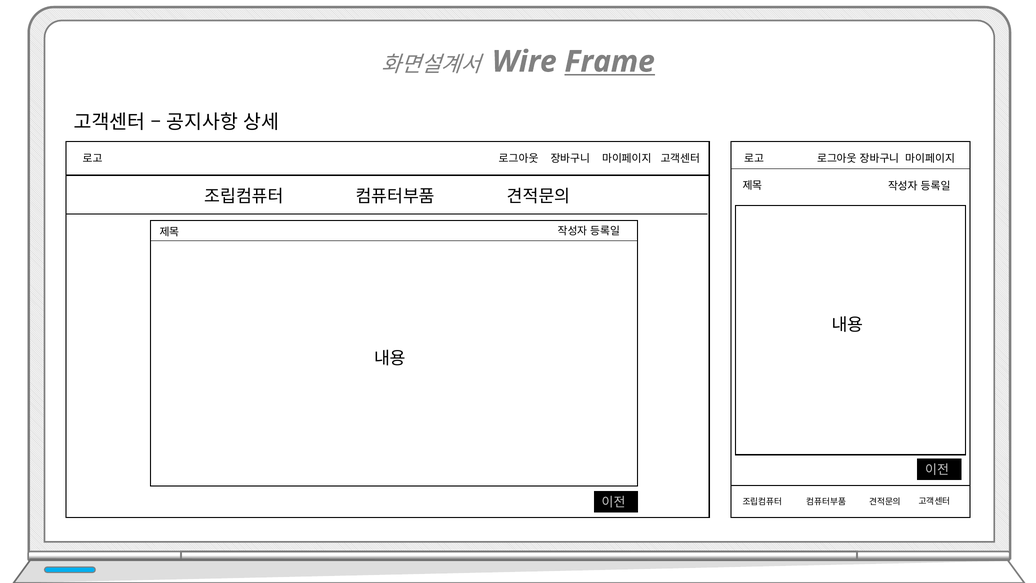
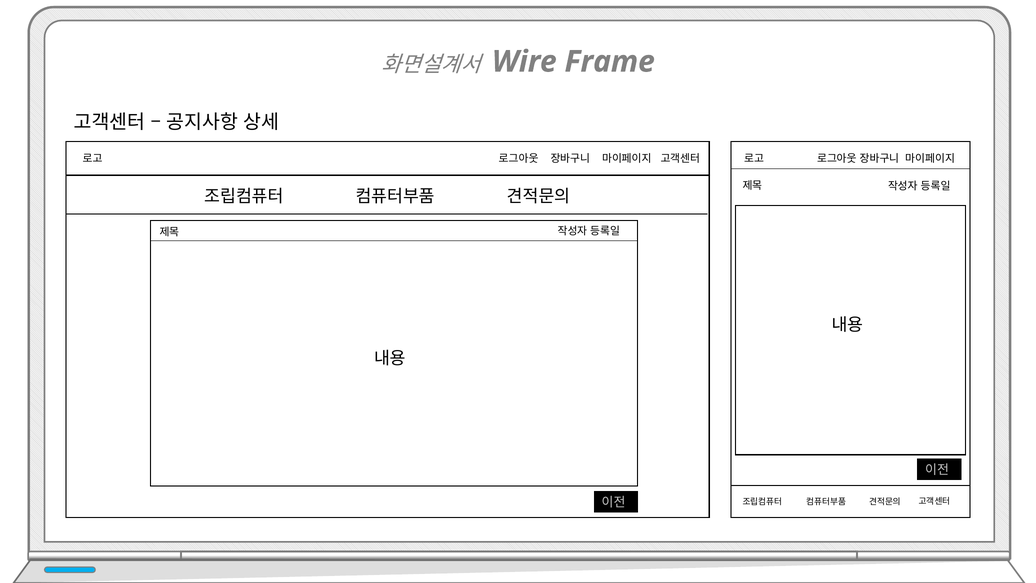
Frame underline: present -> none
